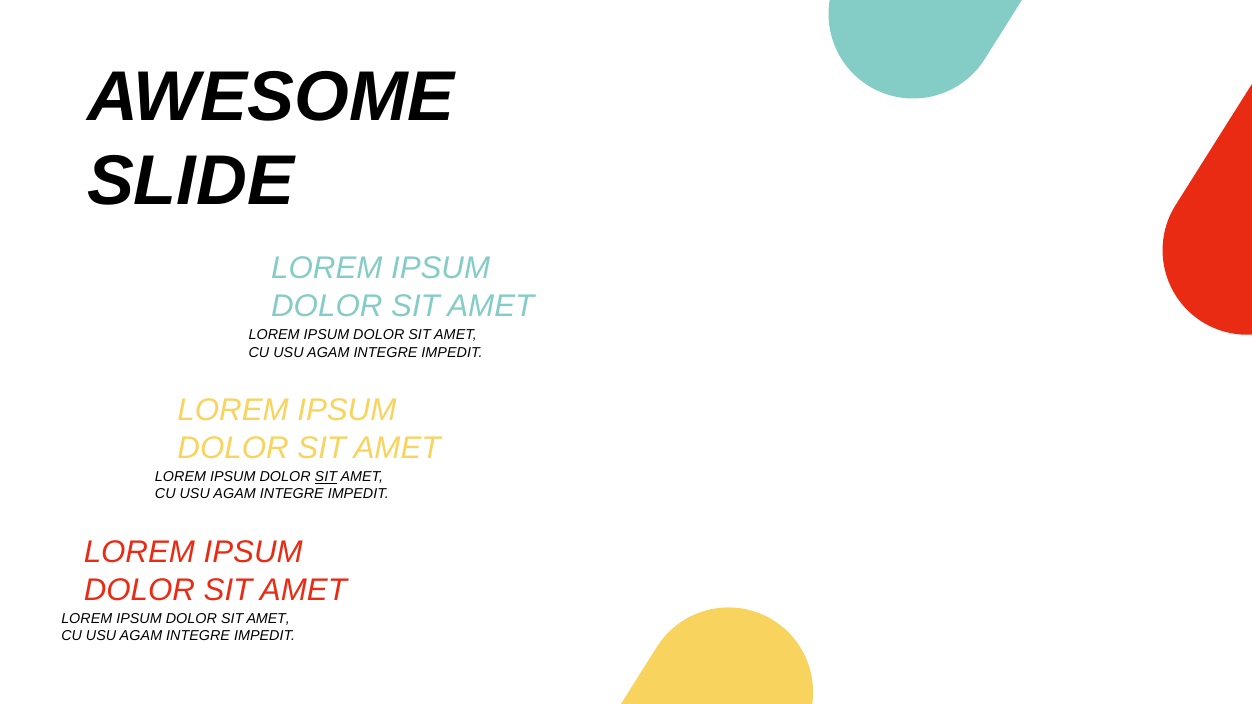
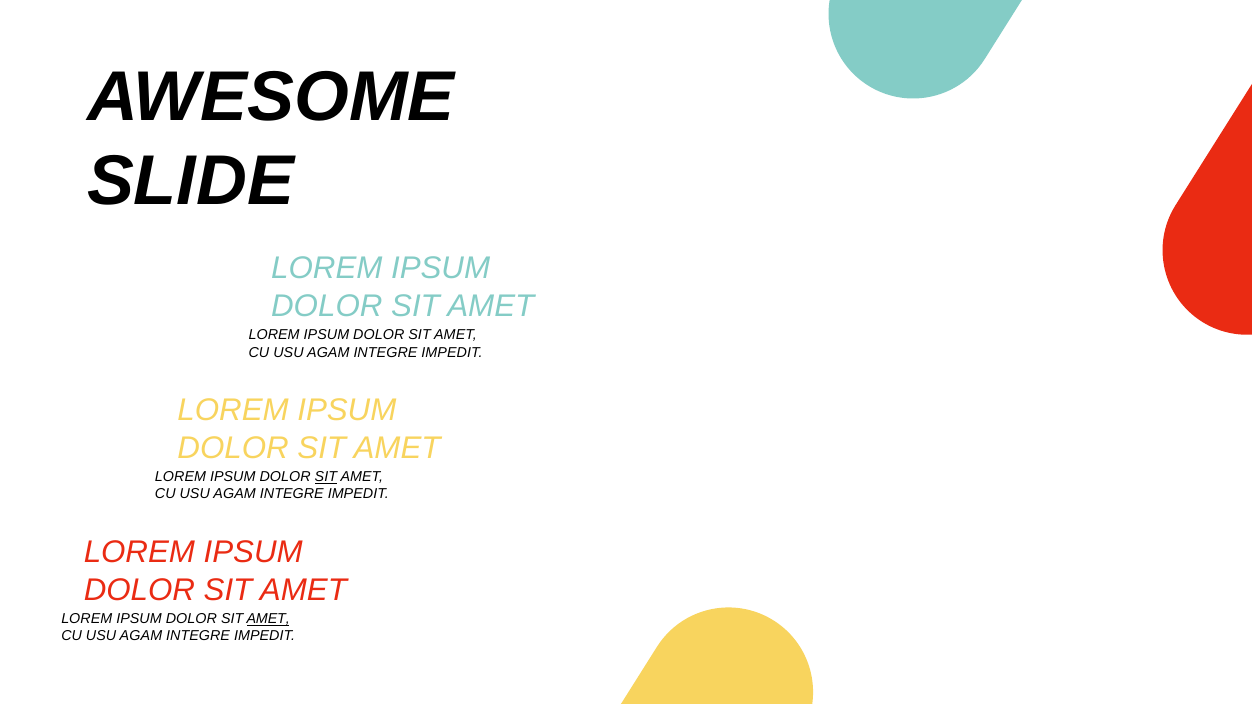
AMET at (268, 619) underline: none -> present
